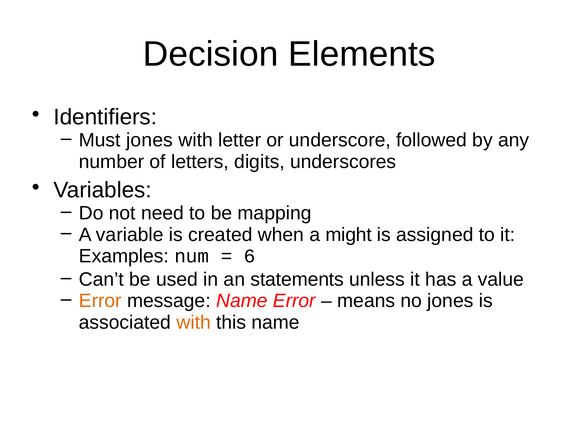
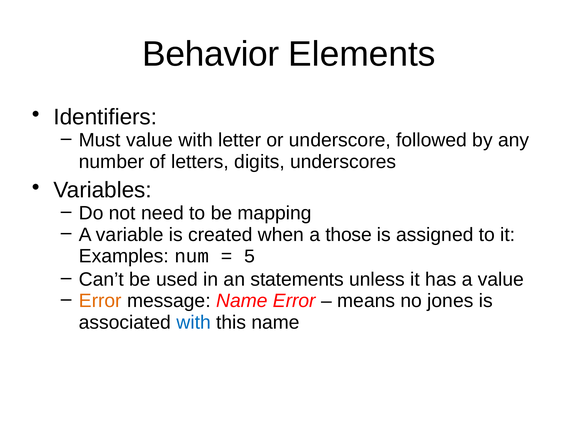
Decision: Decision -> Behavior
Must jones: jones -> value
might: might -> those
6: 6 -> 5
with at (194, 323) colour: orange -> blue
